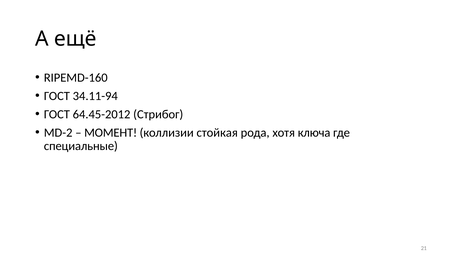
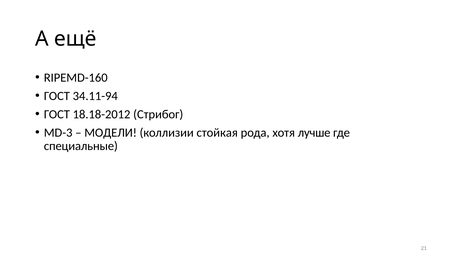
64.45-2012: 64.45-2012 -> 18.18-2012
MD-2: MD-2 -> MD-3
МОМЕНТ: МОМЕНТ -> МОДЕЛИ
ключа: ключа -> лучше
